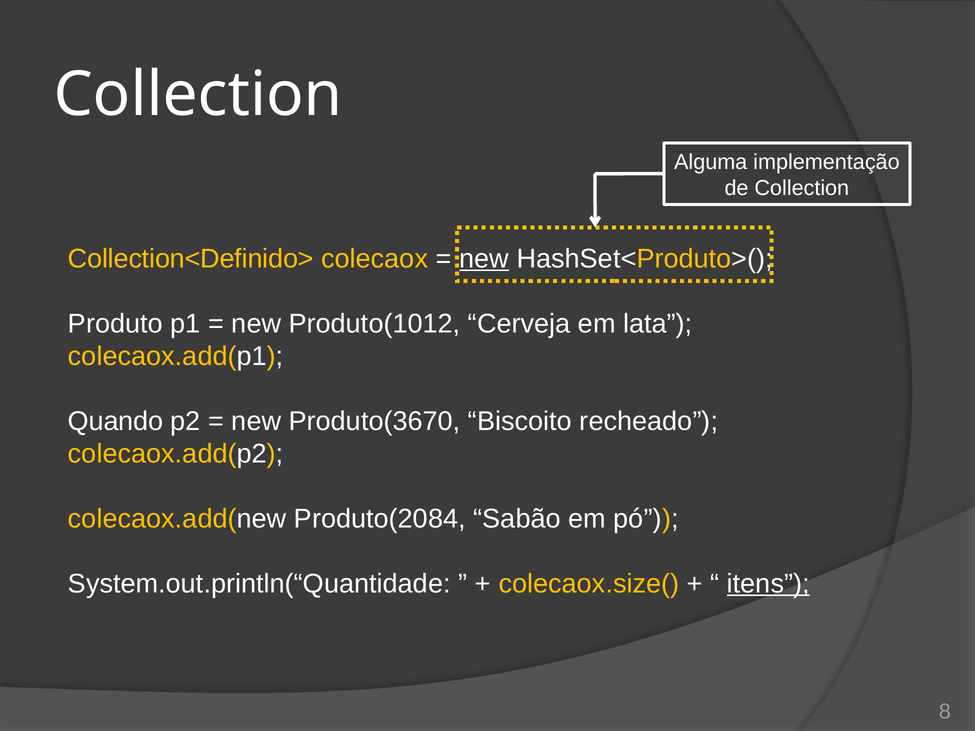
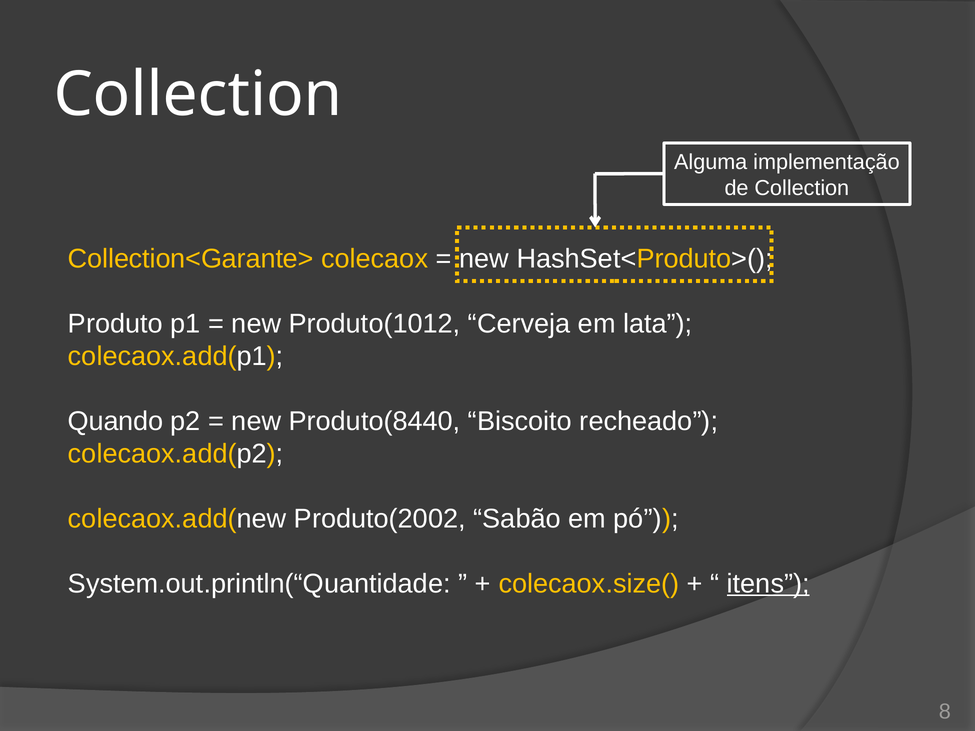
Collection<Definido>: Collection<Definido> -> Collection<Garante>
new at (484, 259) underline: present -> none
Produto(3670: Produto(3670 -> Produto(8440
Produto(2084: Produto(2084 -> Produto(2002
